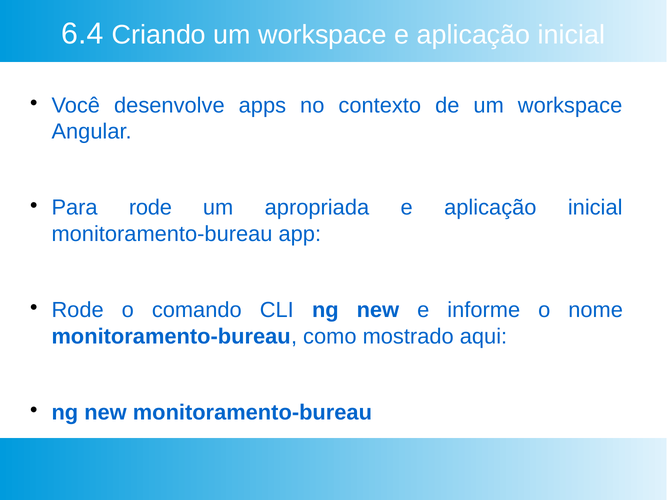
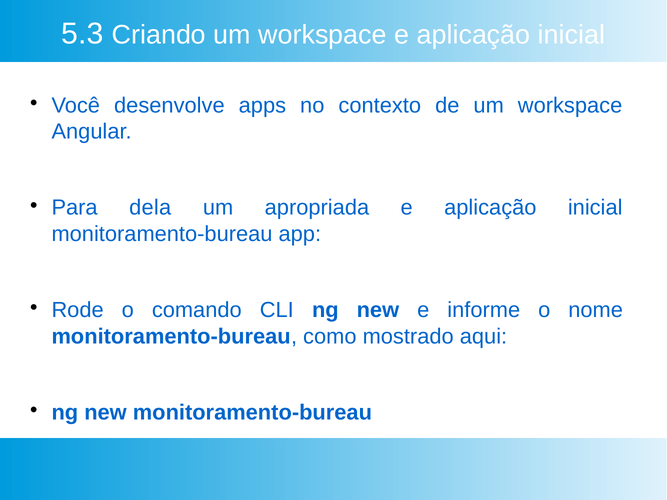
6.4: 6.4 -> 5.3
Para rode: rode -> dela
